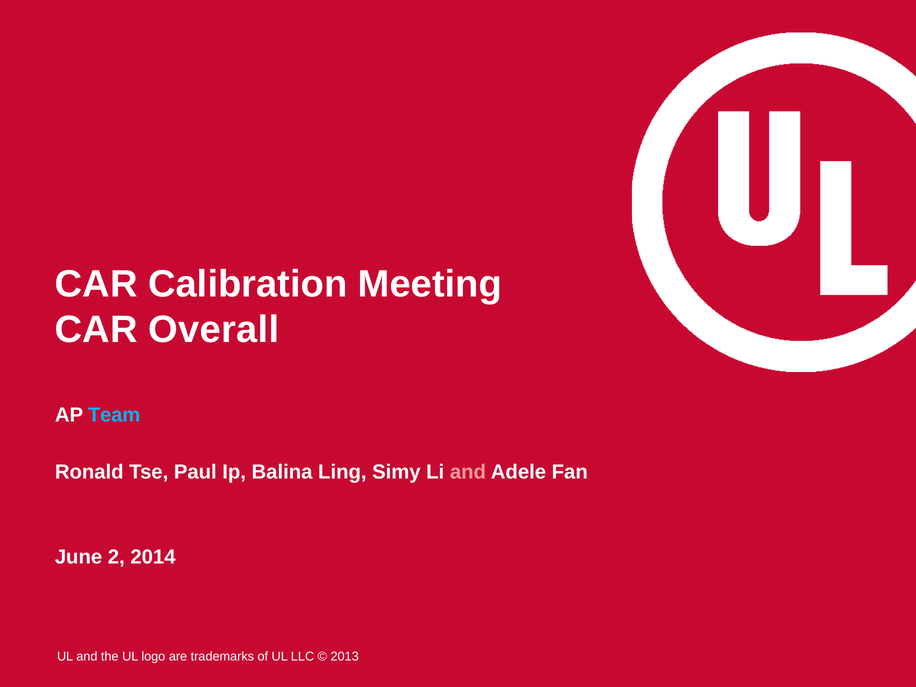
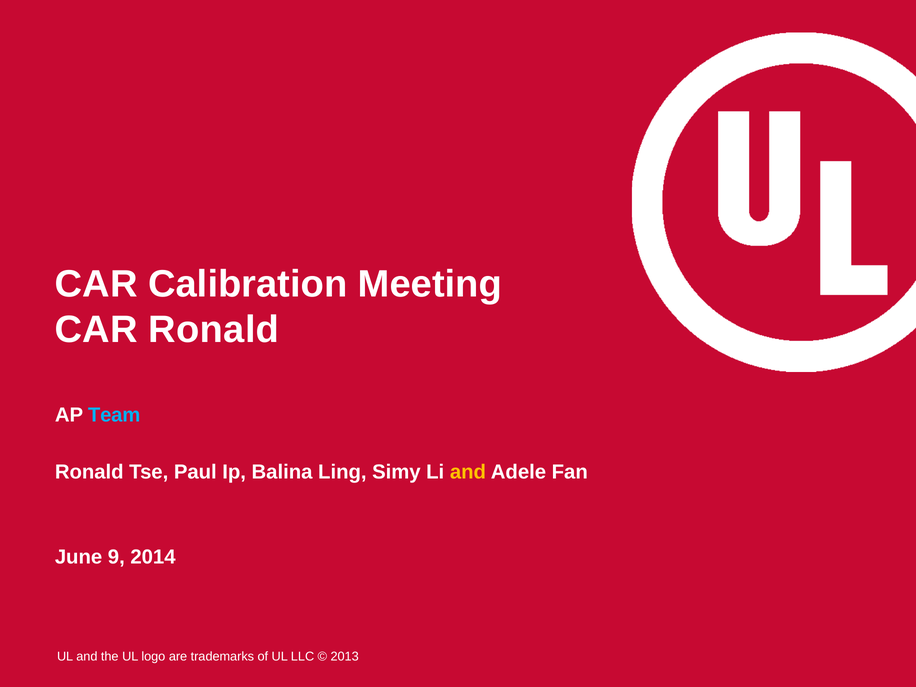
CAR Overall: Overall -> Ronald
and at (468, 472) colour: pink -> yellow
2: 2 -> 9
